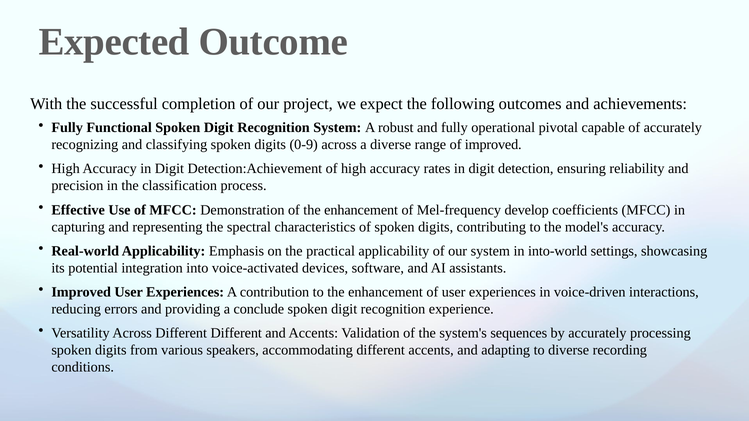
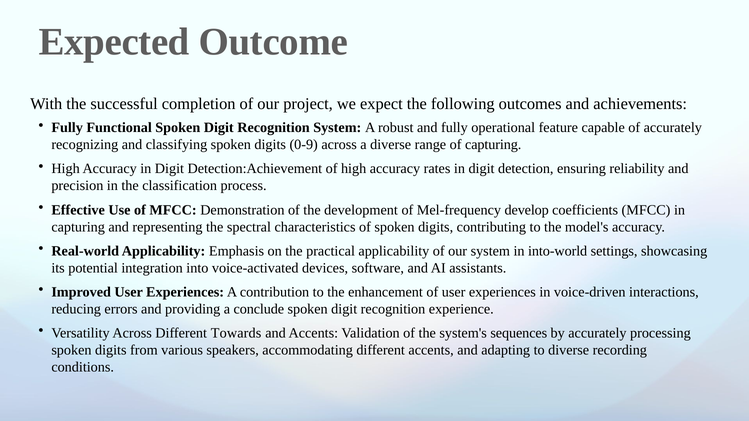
pivotal: pivotal -> feature
of improved: improved -> capturing
of the enhancement: enhancement -> development
Different Different: Different -> Towards
